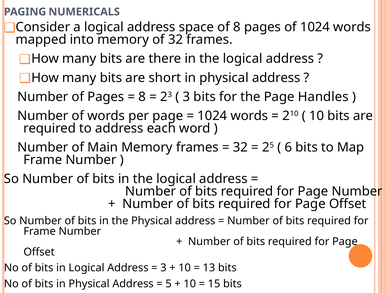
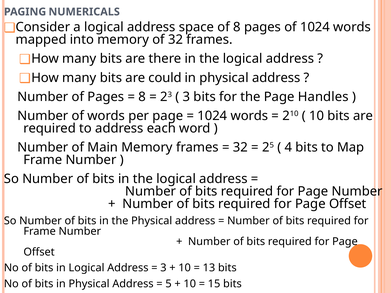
short: short -> could
6: 6 -> 4
